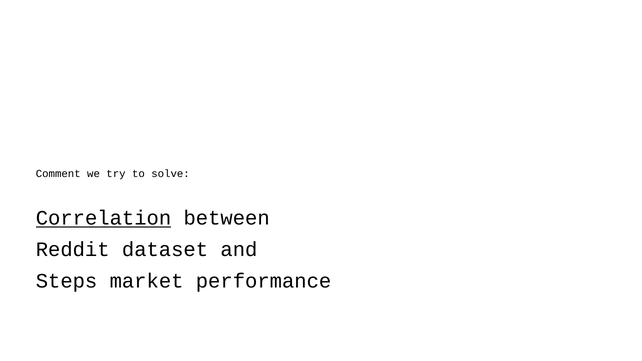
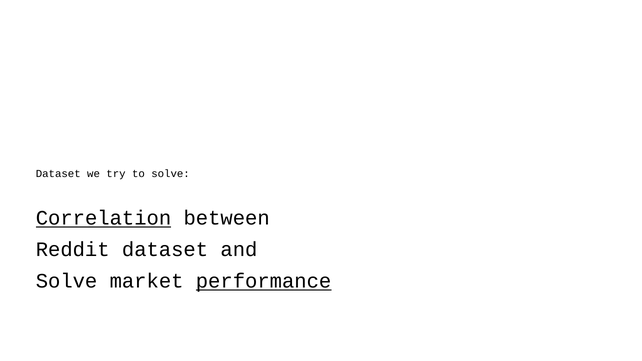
Comment at (58, 174): Comment -> Dataset
Steps at (67, 281): Steps -> Solve
performance underline: none -> present
